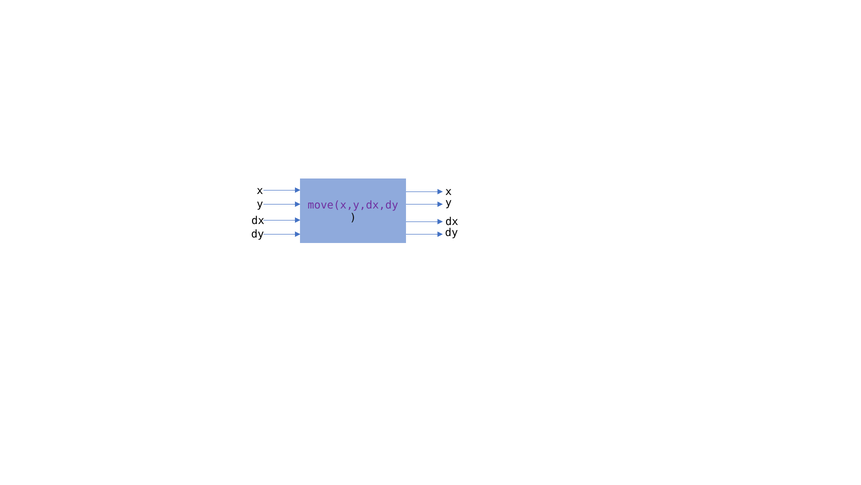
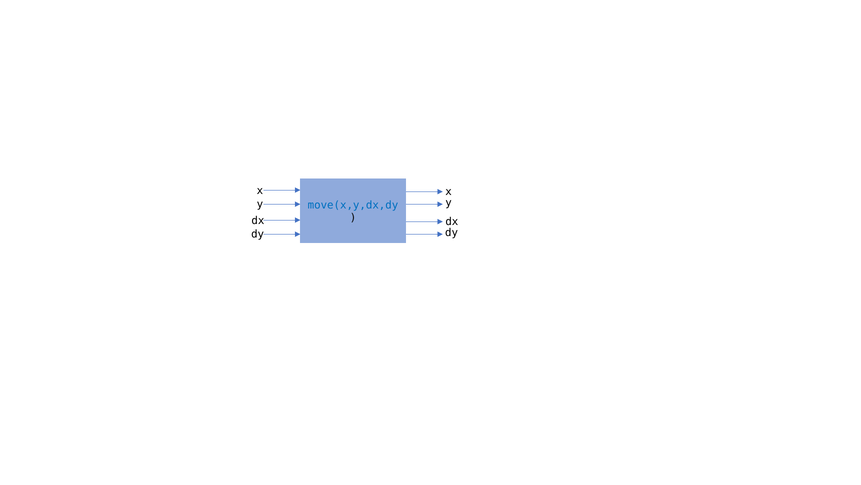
move(x,y,dx,dy colour: purple -> blue
